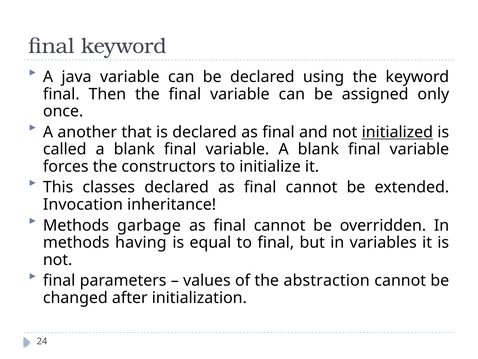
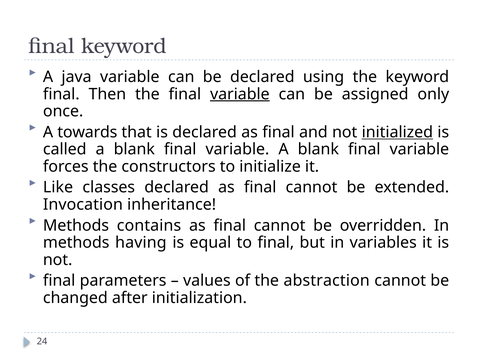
variable at (240, 94) underline: none -> present
another: another -> towards
This: This -> Like
garbage: garbage -> contains
